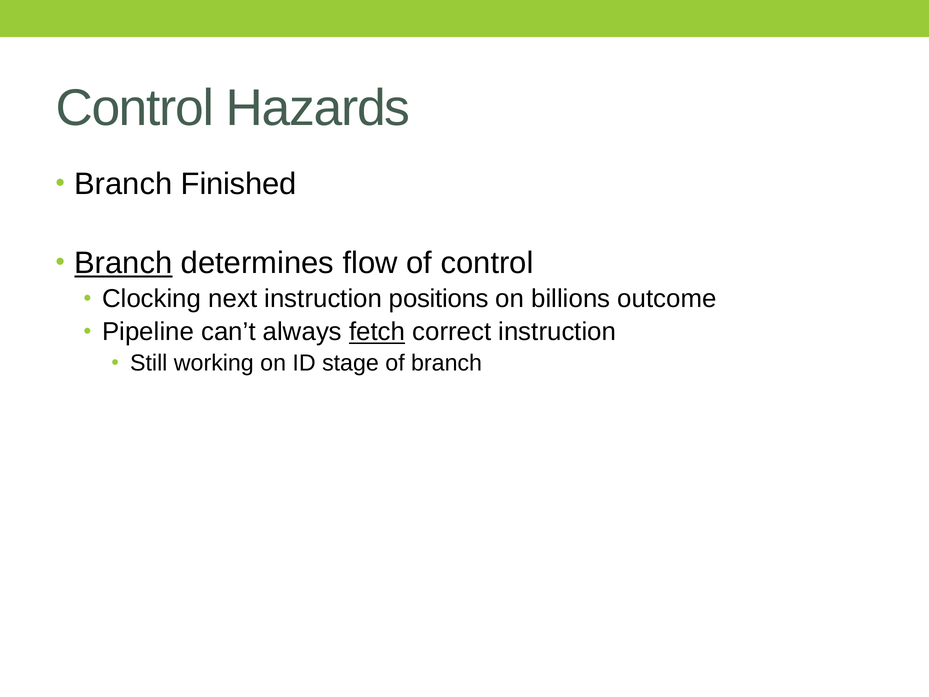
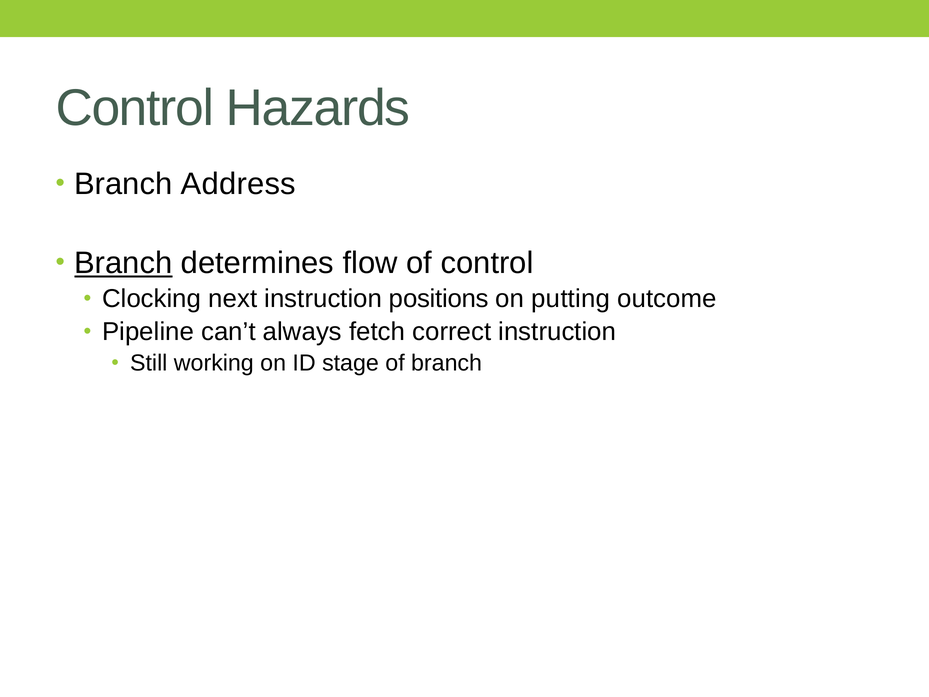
Finished: Finished -> Address
billions: billions -> putting
fetch underline: present -> none
